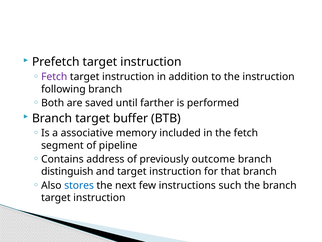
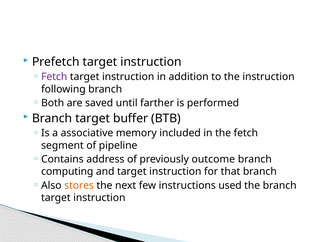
distinguish: distinguish -> computing
stores colour: blue -> orange
such: such -> used
